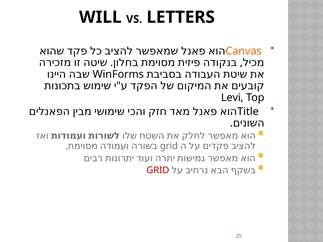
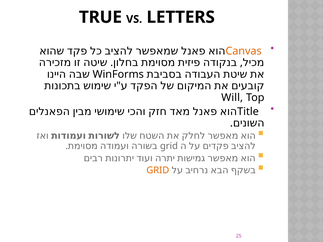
WILL: WILL -> TRUE
Levi: Levi -> Will
GRID at (158, 170) colour: red -> orange
